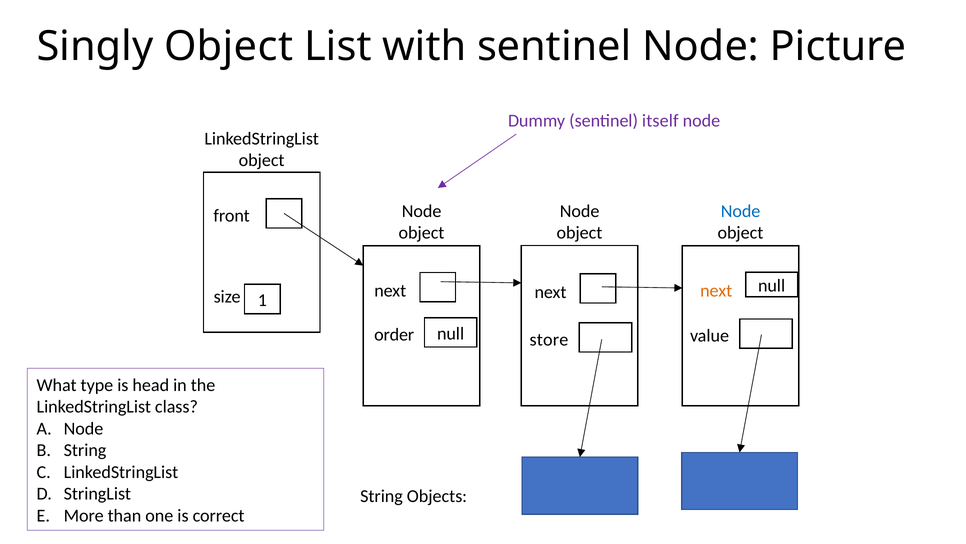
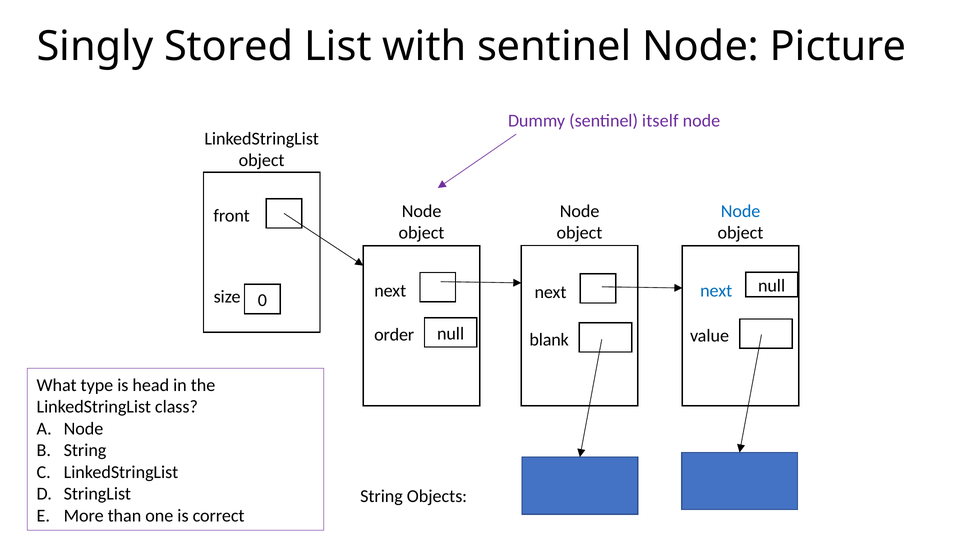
Singly Object: Object -> Stored
next at (716, 290) colour: orange -> blue
1: 1 -> 0
store: store -> blank
